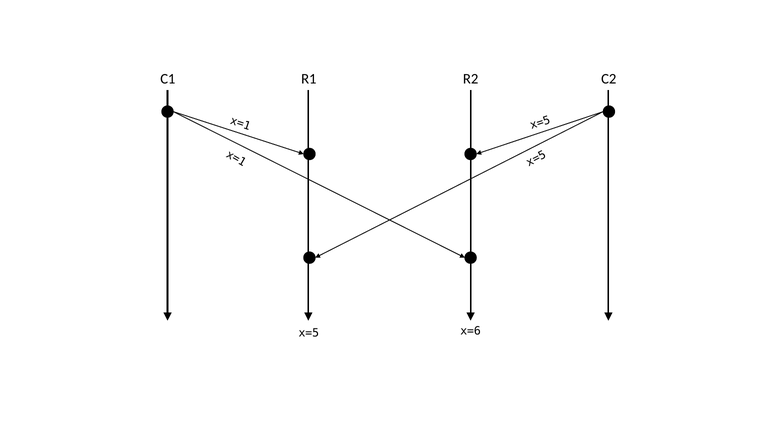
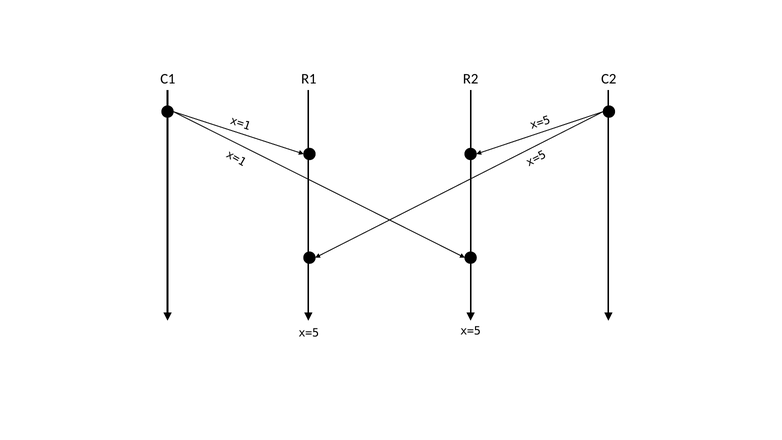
x=5 x=6: x=6 -> x=5
